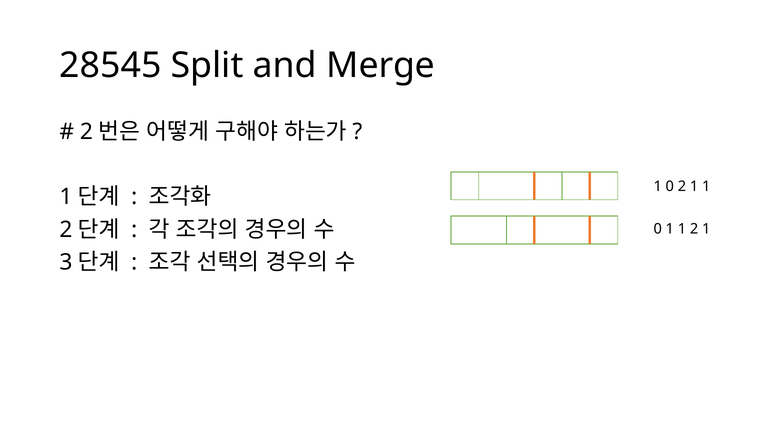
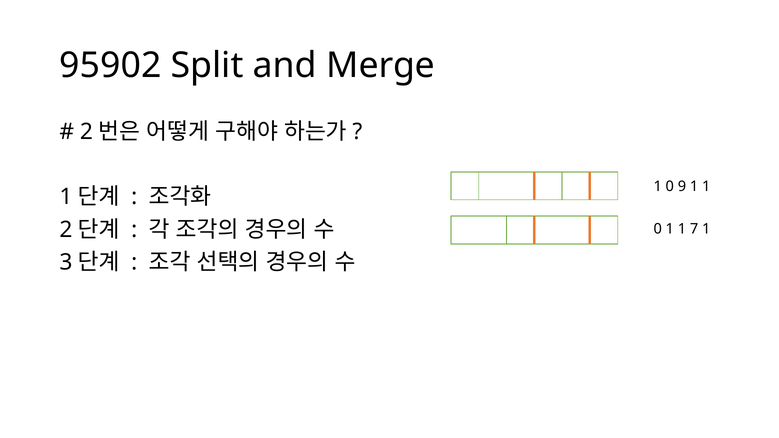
28545: 28545 -> 95902
0 2: 2 -> 9
1 2: 2 -> 7
